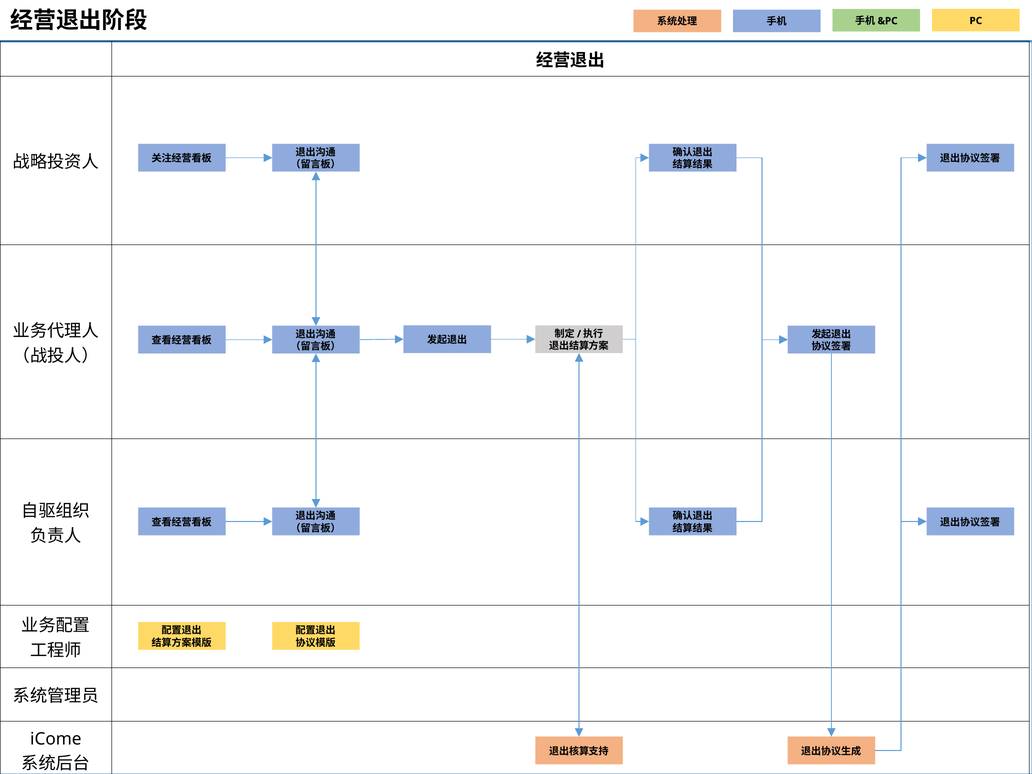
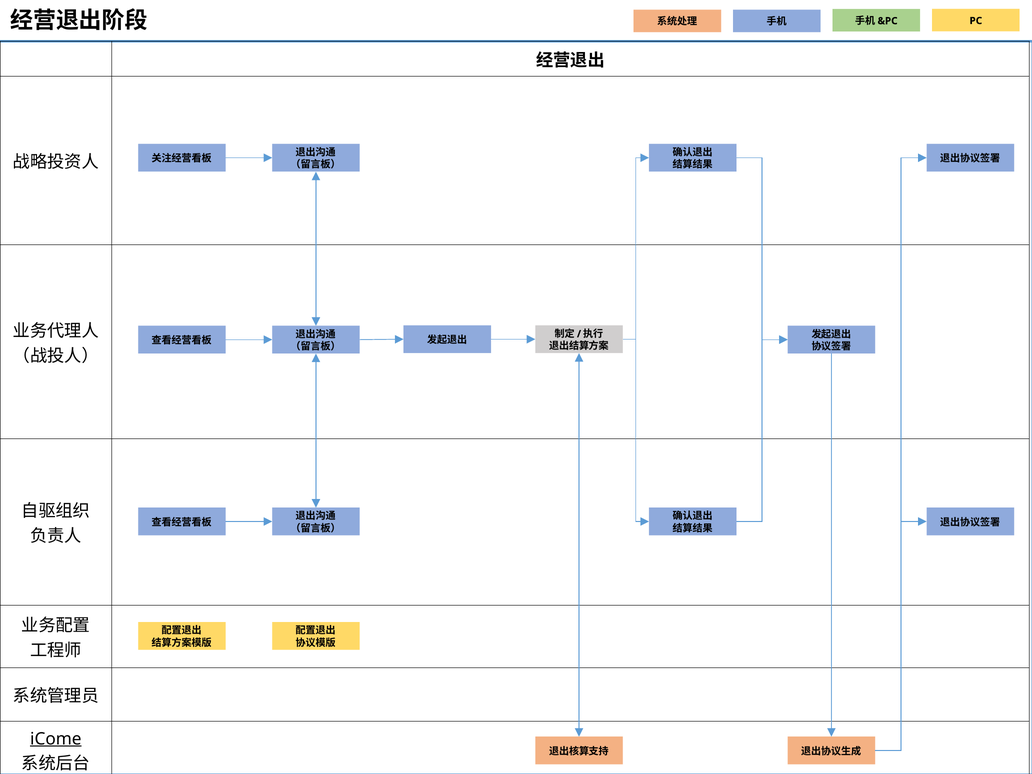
iCome underline: none -> present
